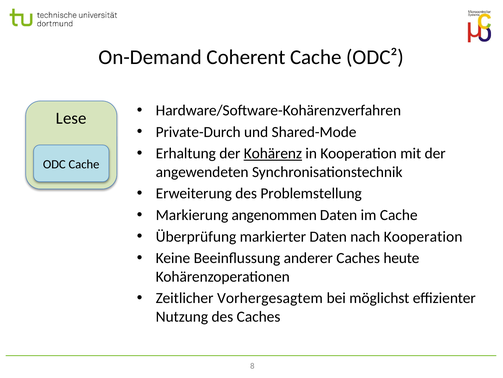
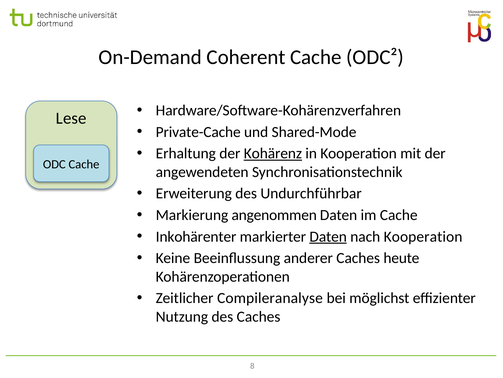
Private-Durch: Private-Durch -> Private-Cache
Problemstellung: Problemstellung -> Undurchführbar
Überprüfung: Überprüfung -> Inkohärenter
Daten at (328, 236) underline: none -> present
Vorhergesagtem: Vorhergesagtem -> Compileranalyse
